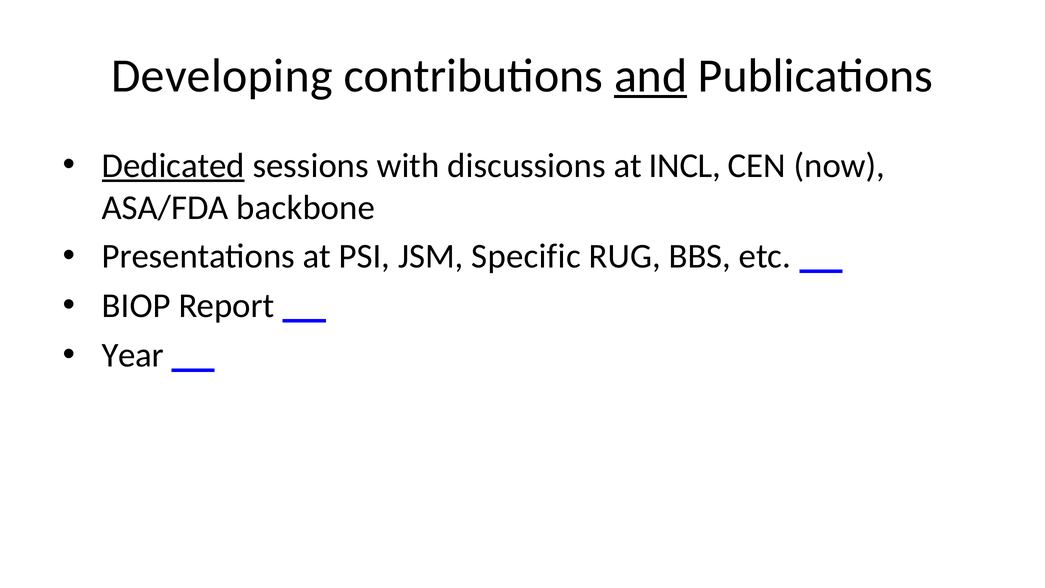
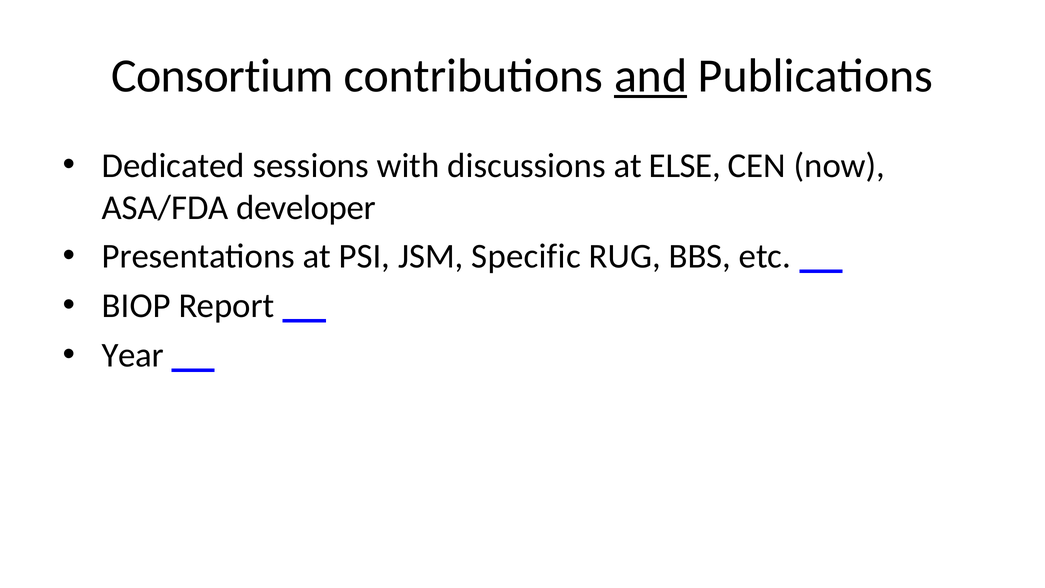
Developing: Developing -> Consortium
Dedicated underline: present -> none
INCL: INCL -> ELSE
backbone: backbone -> developer
